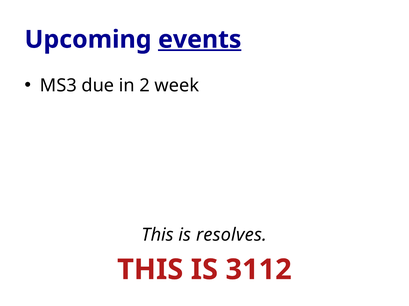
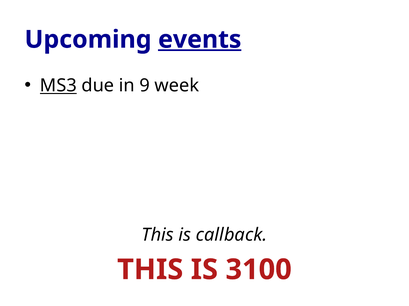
MS3 underline: none -> present
2: 2 -> 9
resolves: resolves -> callback
3112: 3112 -> 3100
